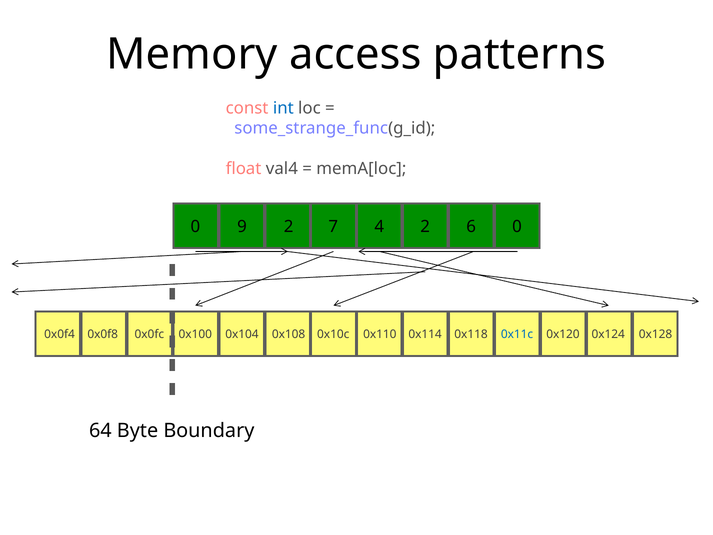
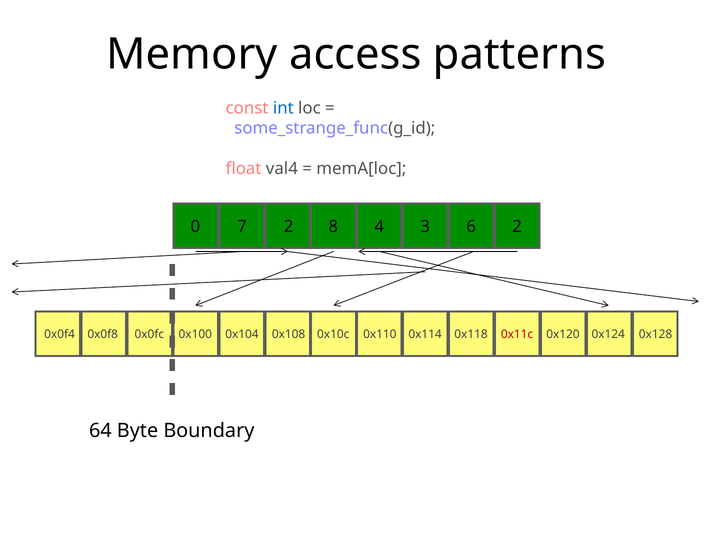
9: 9 -> 7
7: 7 -> 8
4 2: 2 -> 3
6 0: 0 -> 2
0x11c colour: blue -> red
